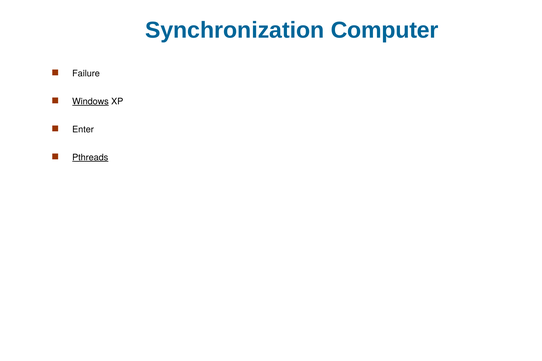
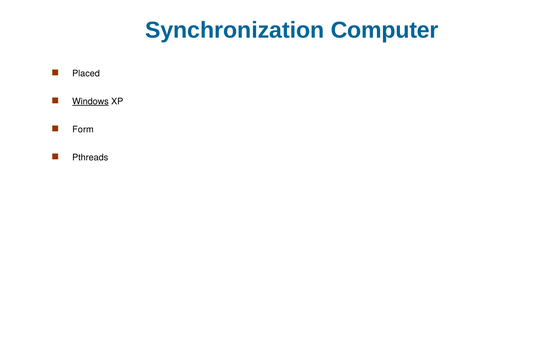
Failure: Failure -> Placed
Enter: Enter -> Form
Pthreads underline: present -> none
